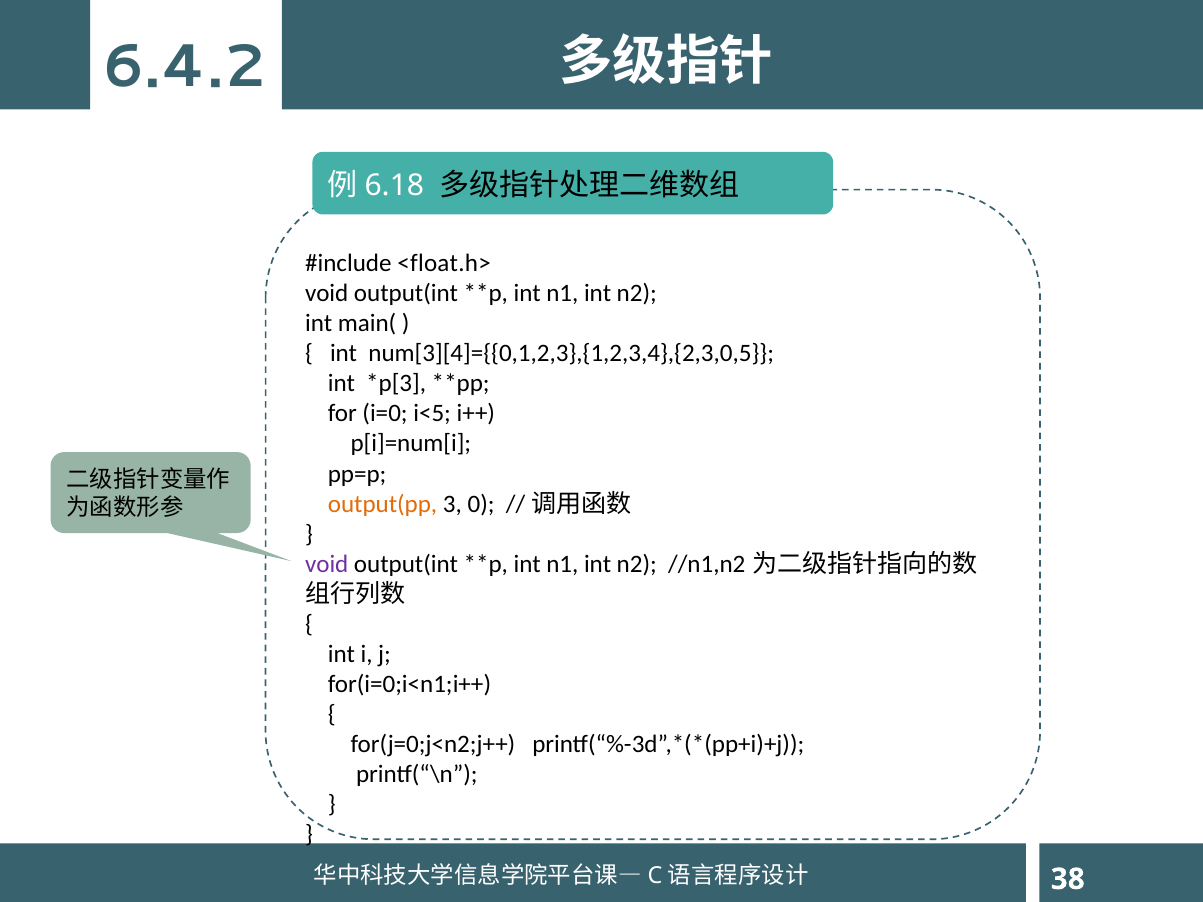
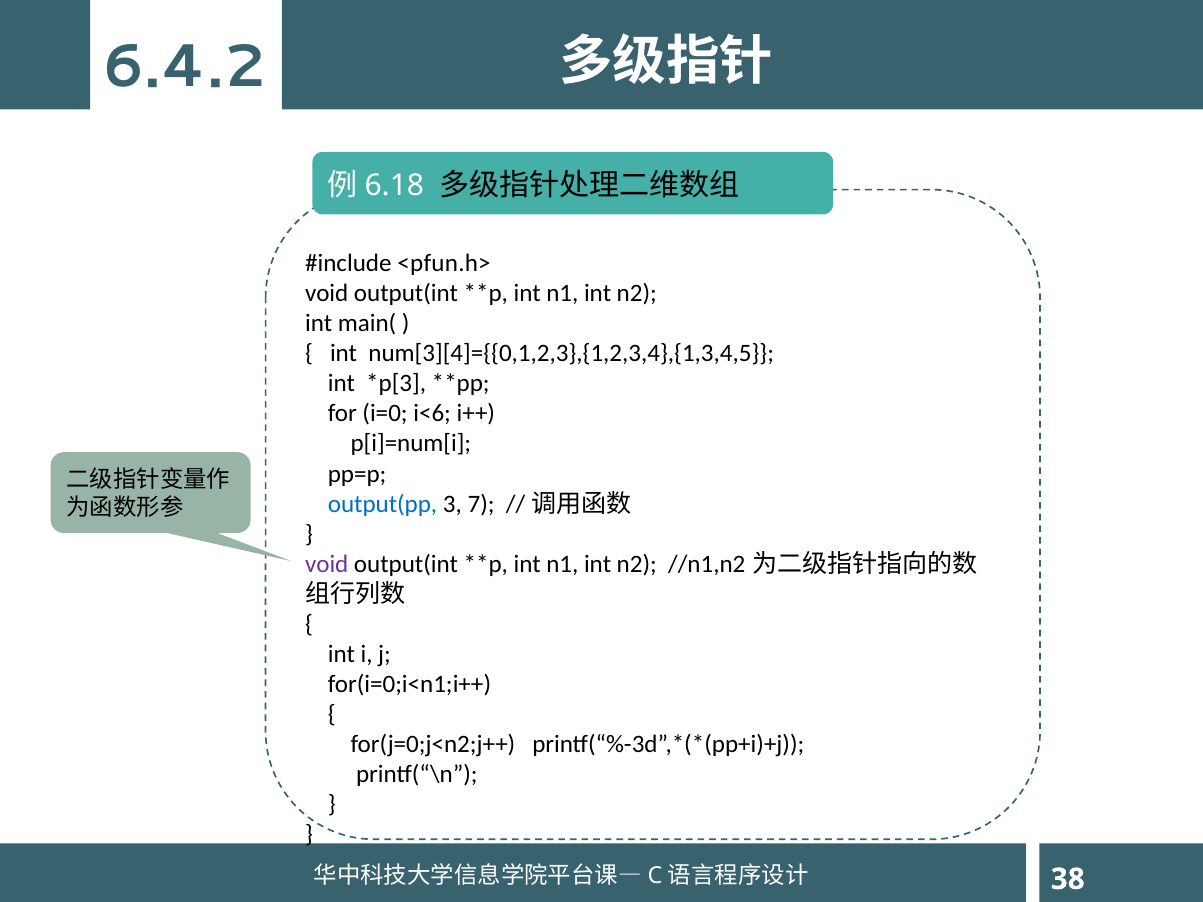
<float.h>: <float.h> -> <pfun.h>
num[3][4]={{0,1,2,3},{1,2,3,4},{2,3,0,5: num[3][4]={{0,1,2,3},{1,2,3,4},{2,3,0,5 -> num[3][4]={{0,1,2,3},{1,2,3,4},{1,3,4,5
i<5: i<5 -> i<6
output(pp colour: orange -> blue
0: 0 -> 7
